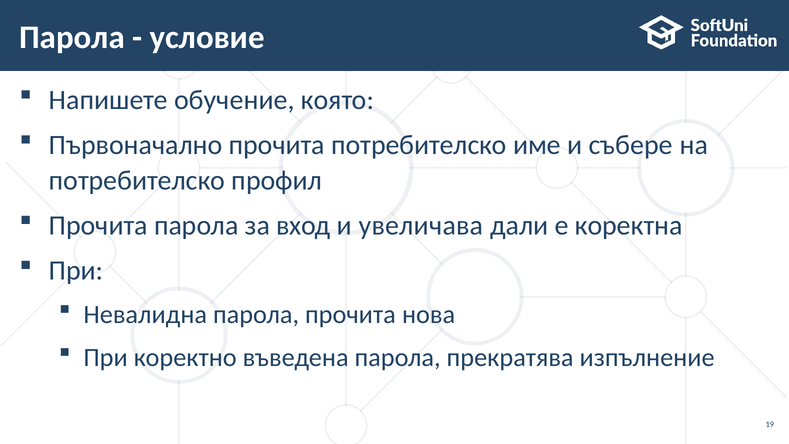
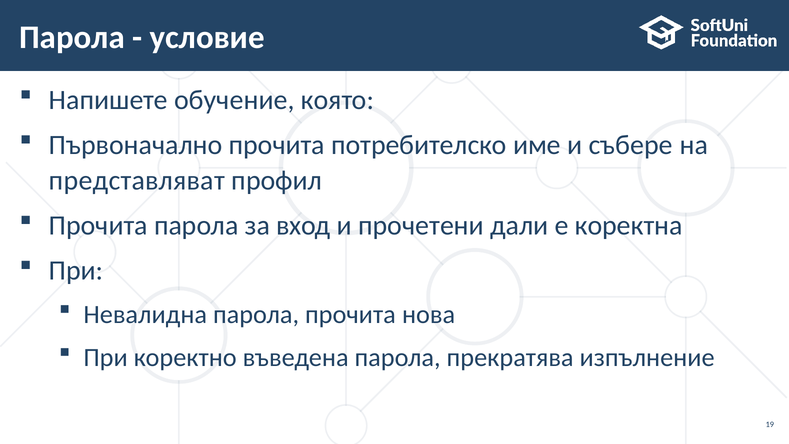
потребителско at (137, 180): потребителско -> представляват
увеличава: увеличава -> прочетени
